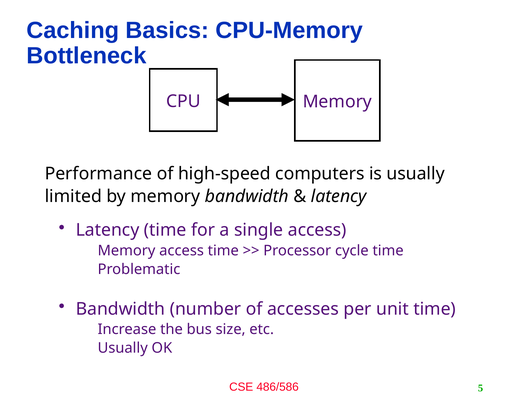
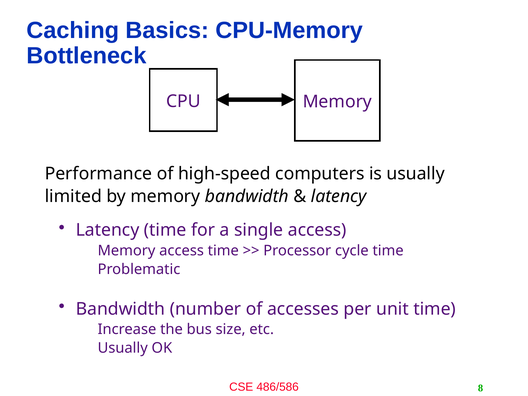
5: 5 -> 8
